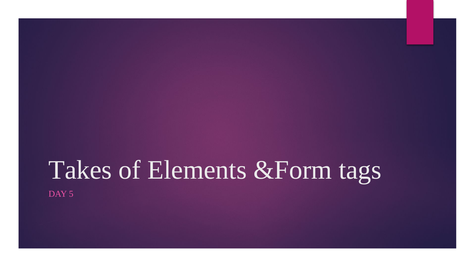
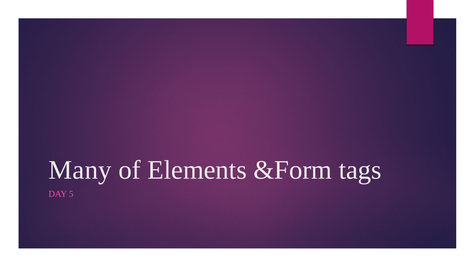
Takes: Takes -> Many
